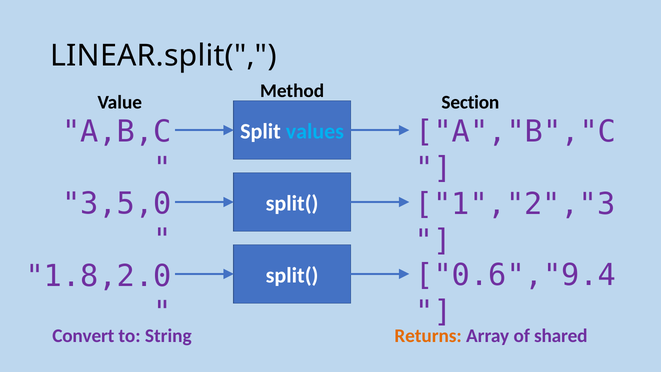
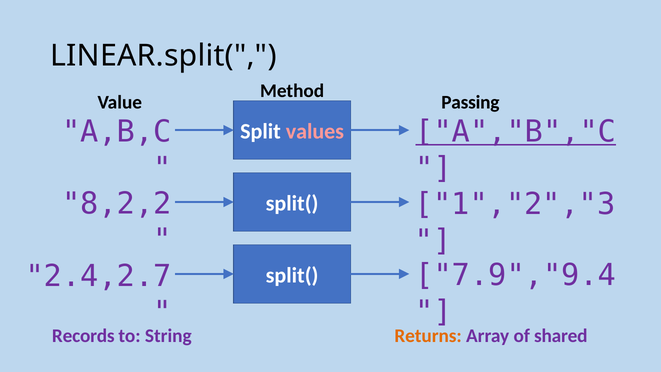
Section: Section -> Passing
A","B","C underline: none -> present
values colour: light blue -> pink
3,5,0: 3,5,0 -> 8,2,2
1.8,2.0: 1.8,2.0 -> 2.4,2.7
0.6","9.4: 0.6","9.4 -> 7.9","9.4
Convert: Convert -> Records
